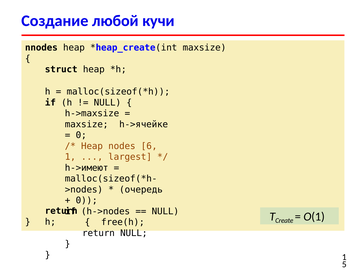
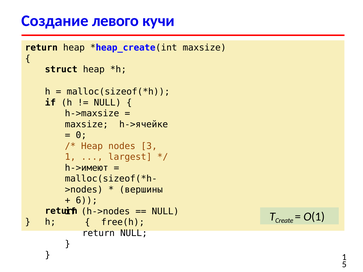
любой: любой -> левого
nnodes at (41, 48): nnodes -> return
6: 6 -> 3
очередь: очередь -> вершины
0 at (87, 201): 0 -> 6
